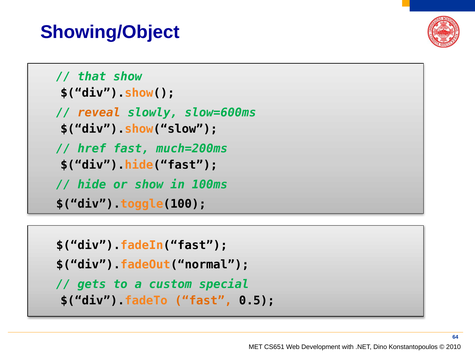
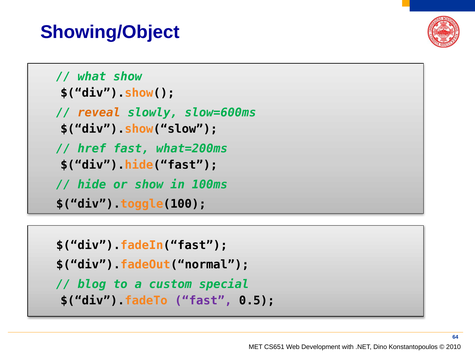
that: that -> what
much=200ms: much=200ms -> what=200ms
gets: gets -> blog
fast at (203, 301) colour: orange -> purple
